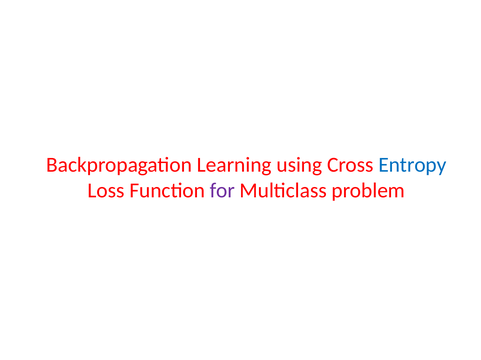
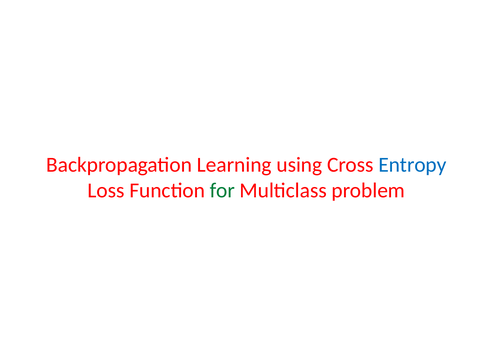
for colour: purple -> green
